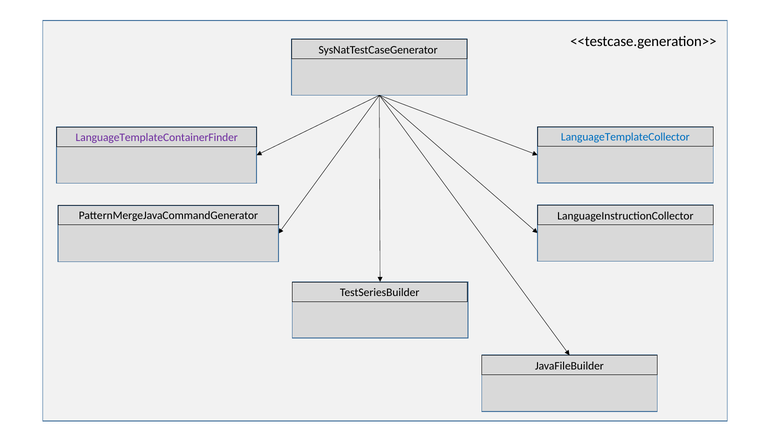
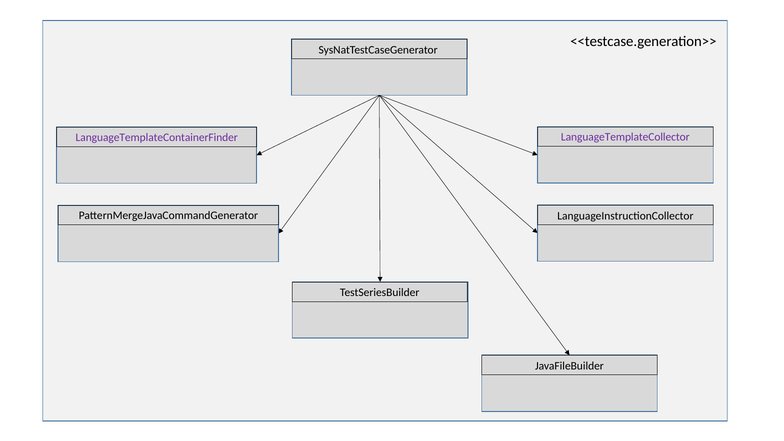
LanguageTemplateCollector colour: blue -> purple
